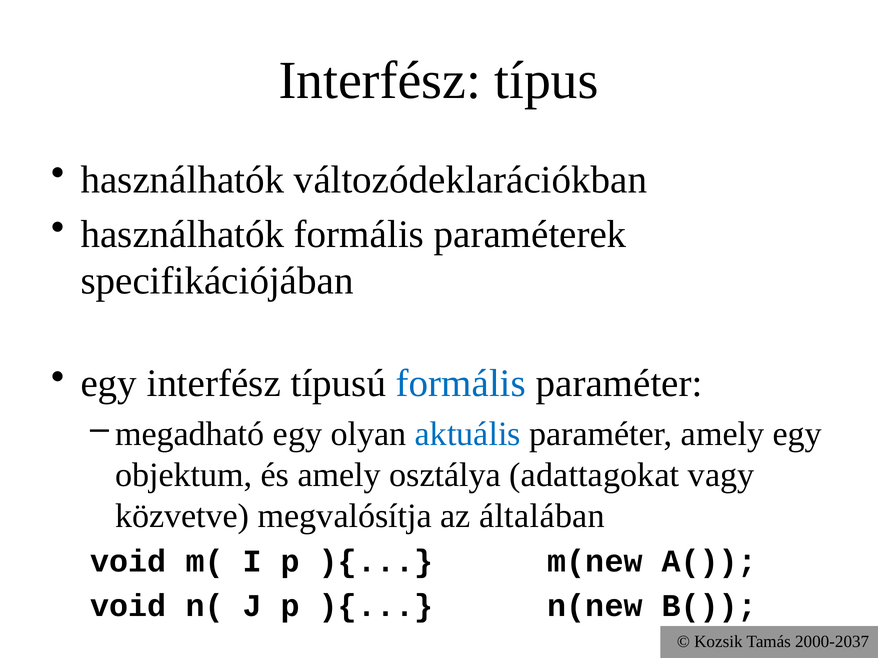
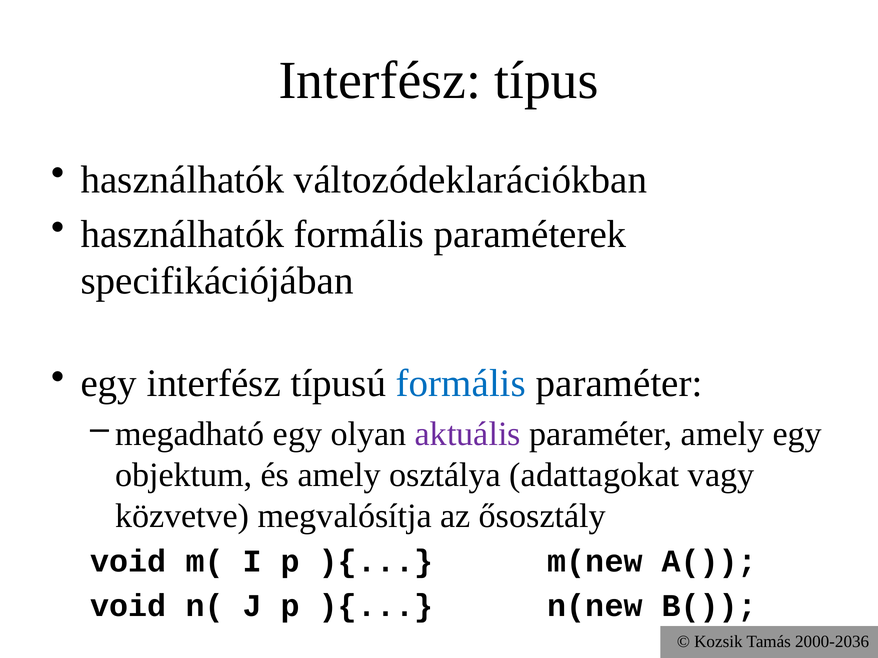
aktuális colour: blue -> purple
általában: általában -> ősosztály
2000-2037: 2000-2037 -> 2000-2036
